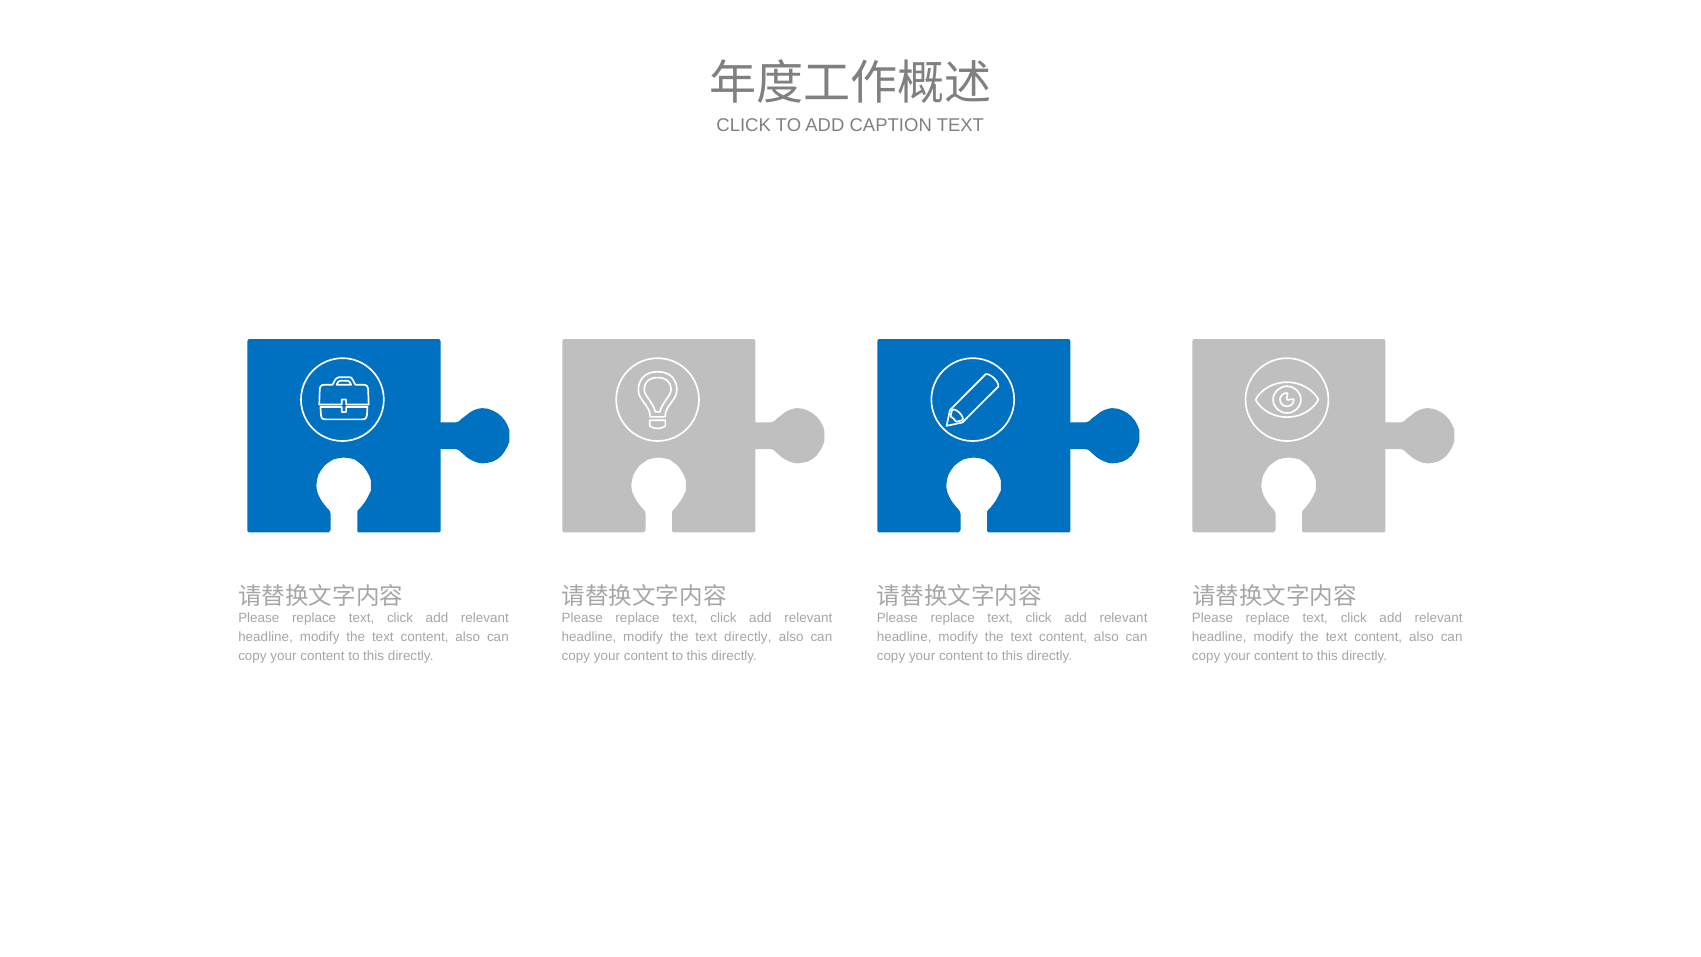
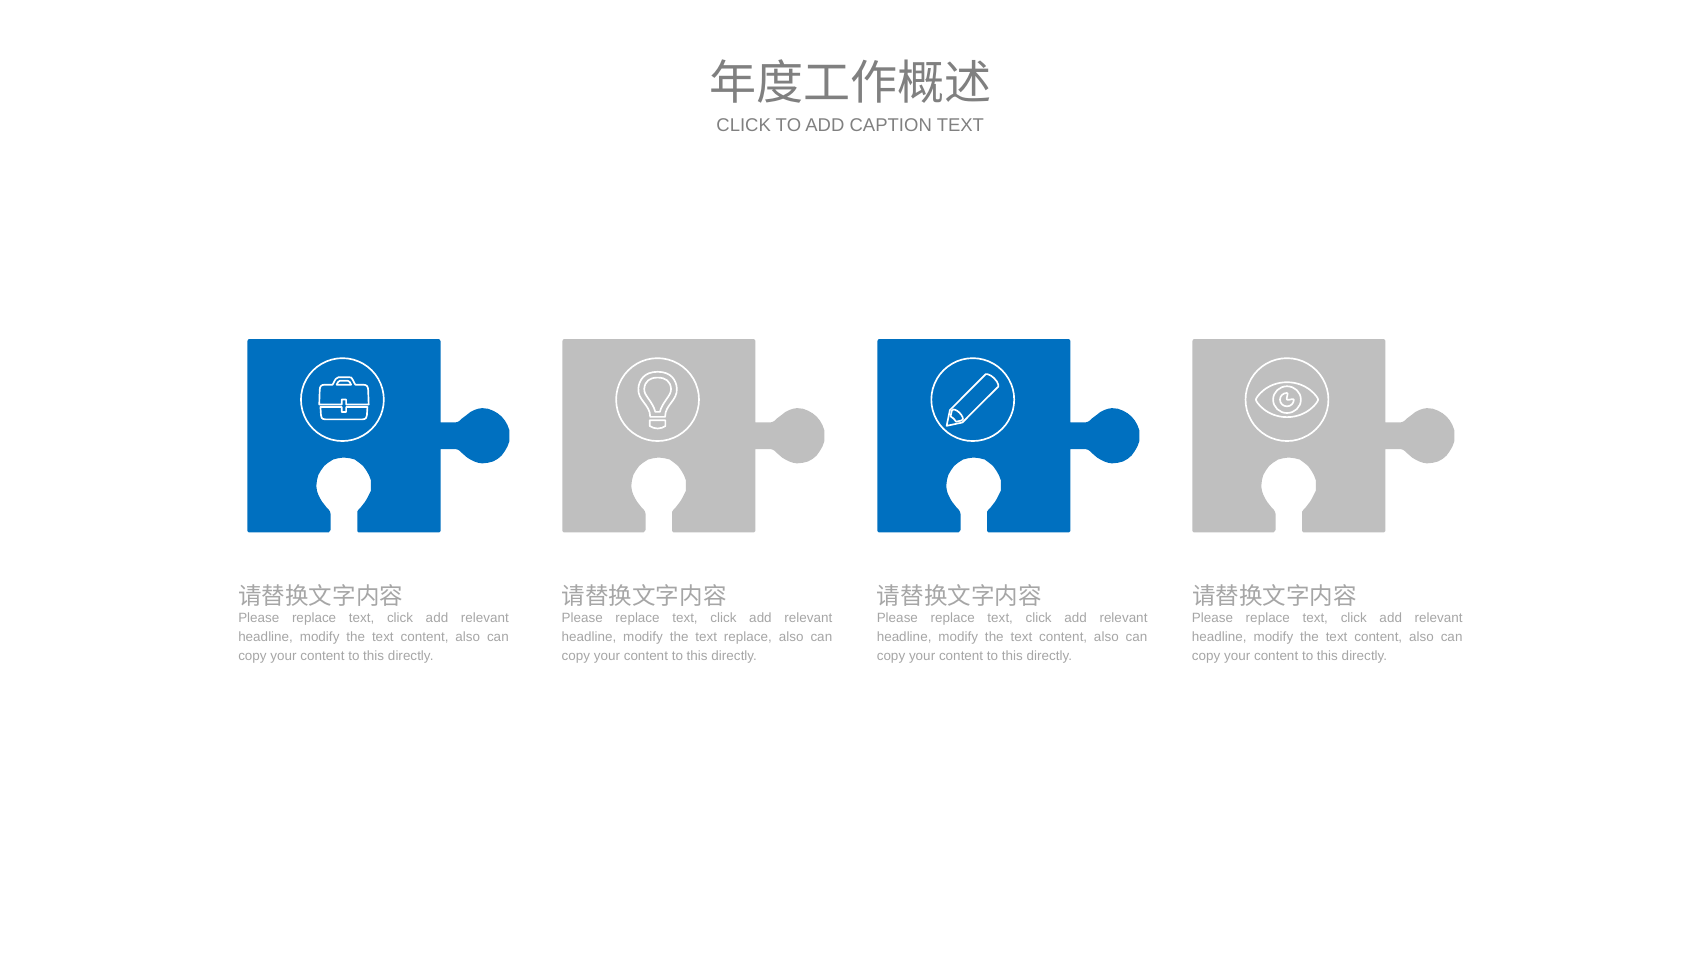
text directly: directly -> replace
